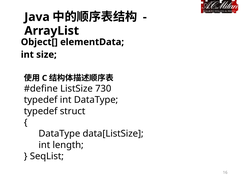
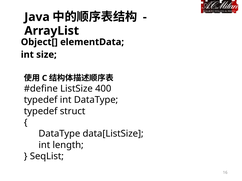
730: 730 -> 400
